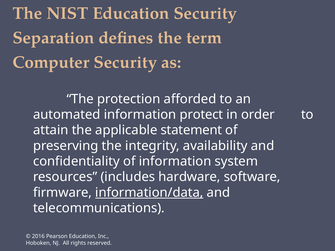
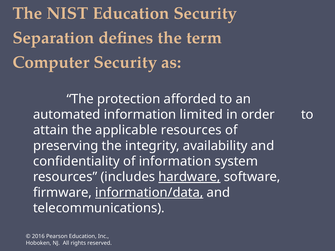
protect: protect -> limited
applicable statement: statement -> resources
hardware underline: none -> present
